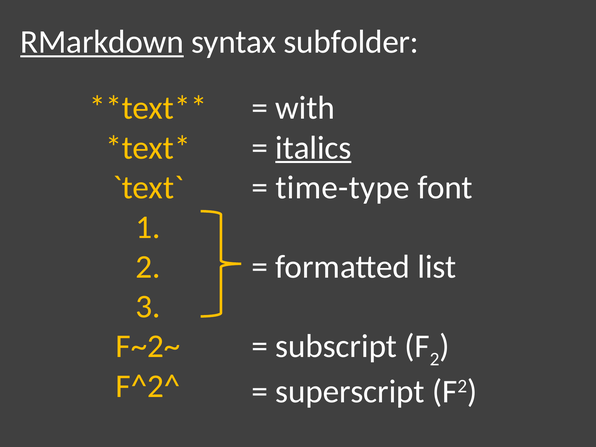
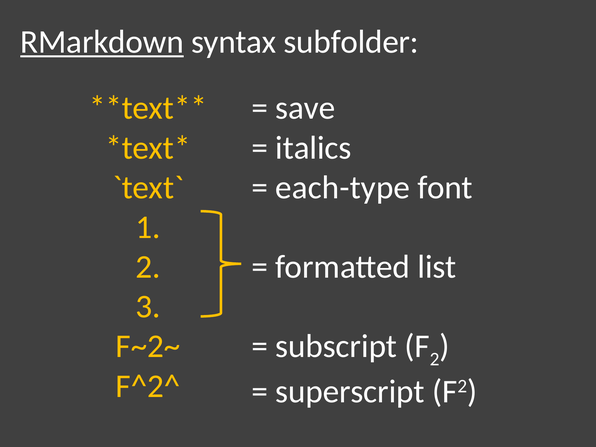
with: with -> save
italics underline: present -> none
time-type: time-type -> each-type
